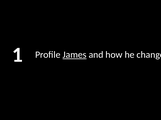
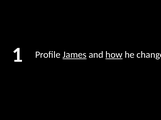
how underline: none -> present
